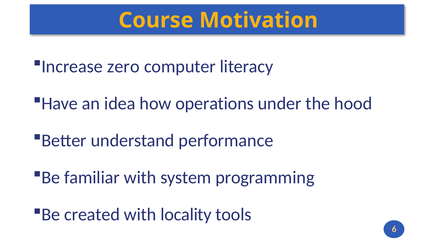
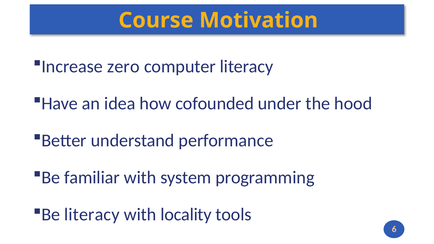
operations: operations -> cofounded
Be created: created -> literacy
